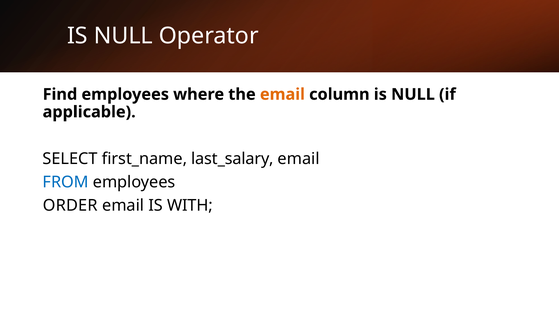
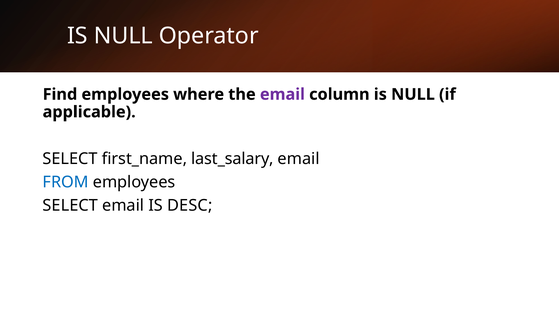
email at (282, 95) colour: orange -> purple
ORDER at (70, 206): ORDER -> SELECT
WITH: WITH -> DESC
